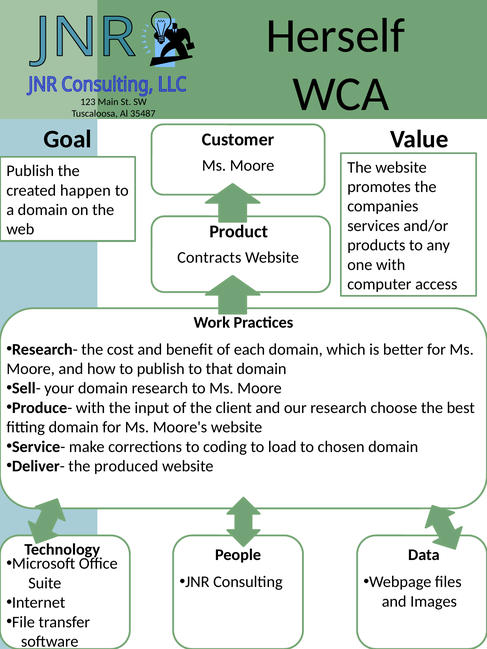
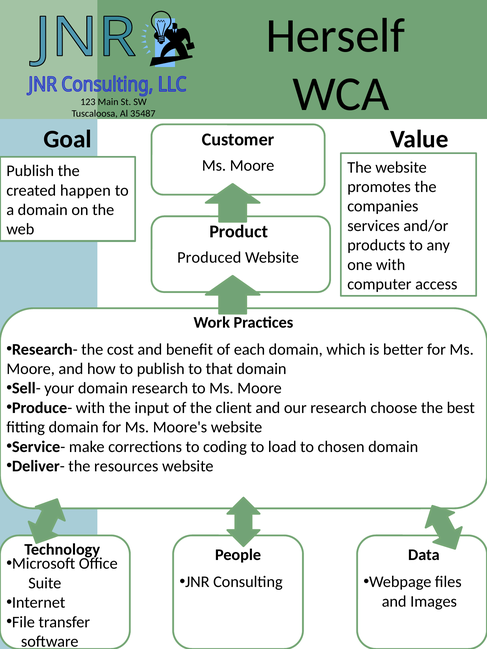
Contracts: Contracts -> Produced
produced: produced -> resources
